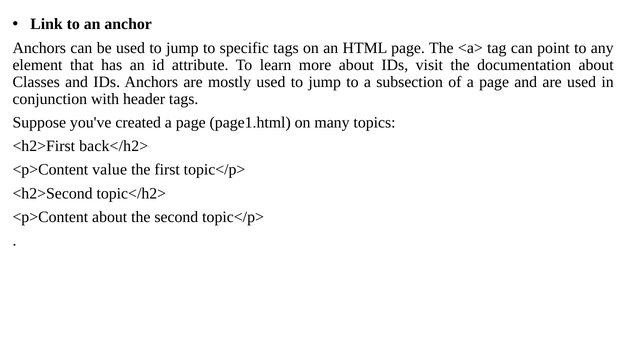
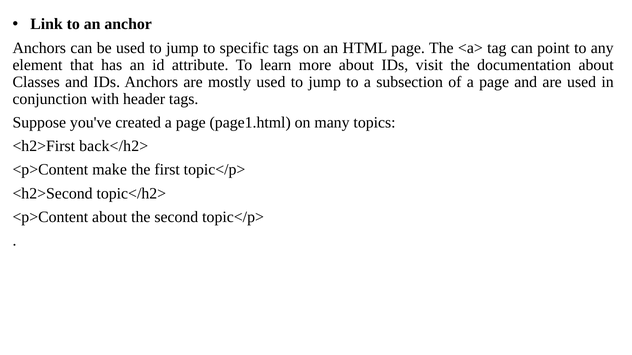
value: value -> make
